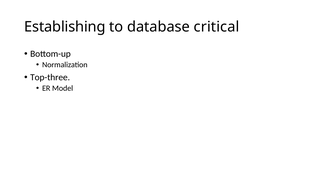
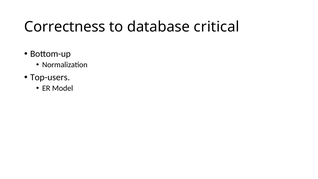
Establishing: Establishing -> Correctness
Top-three: Top-three -> Top-users
